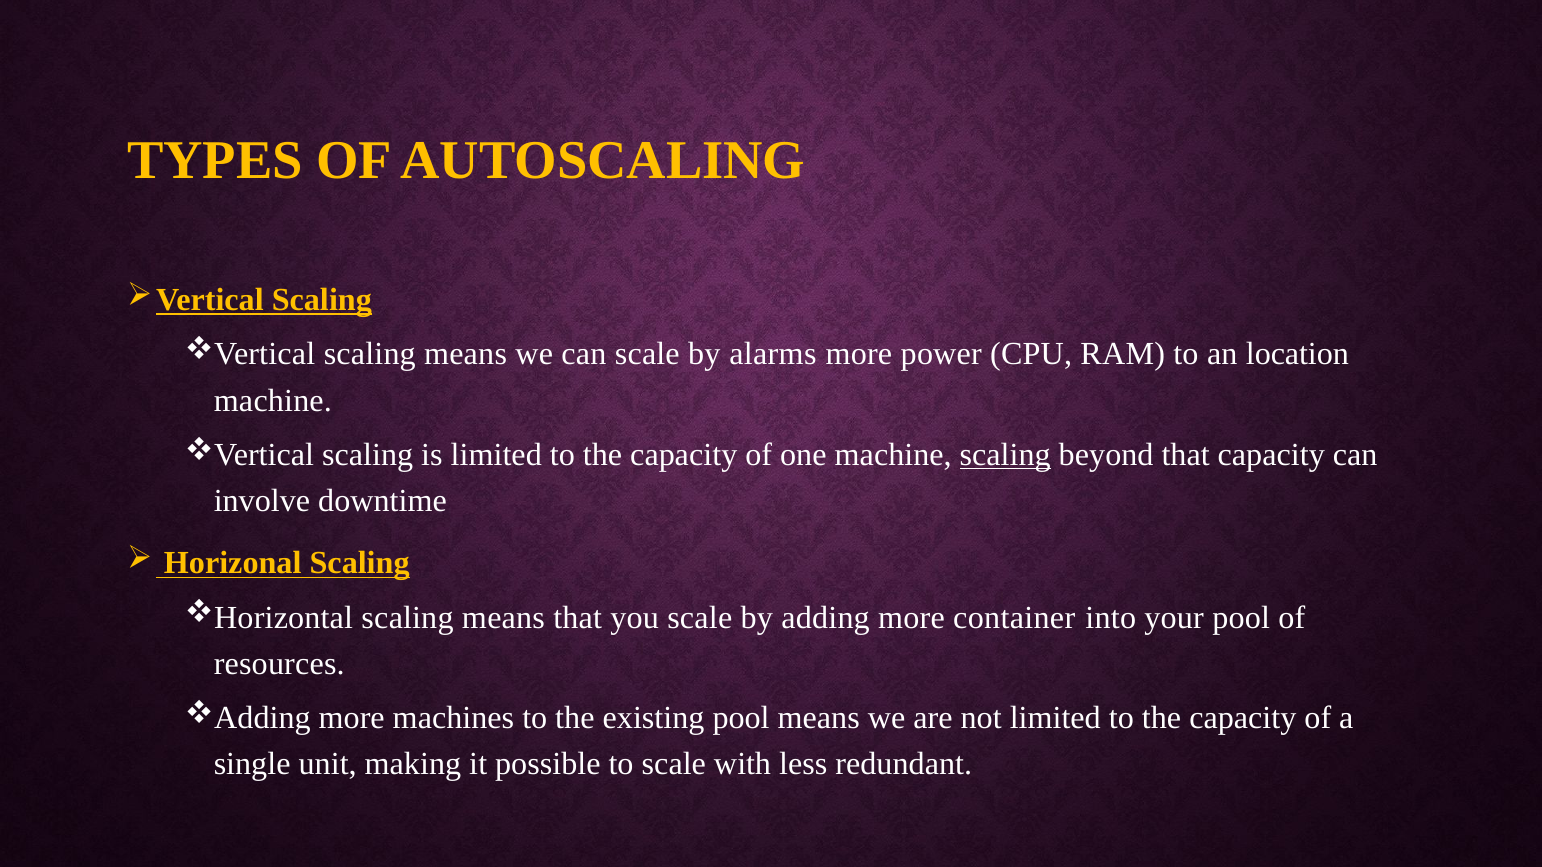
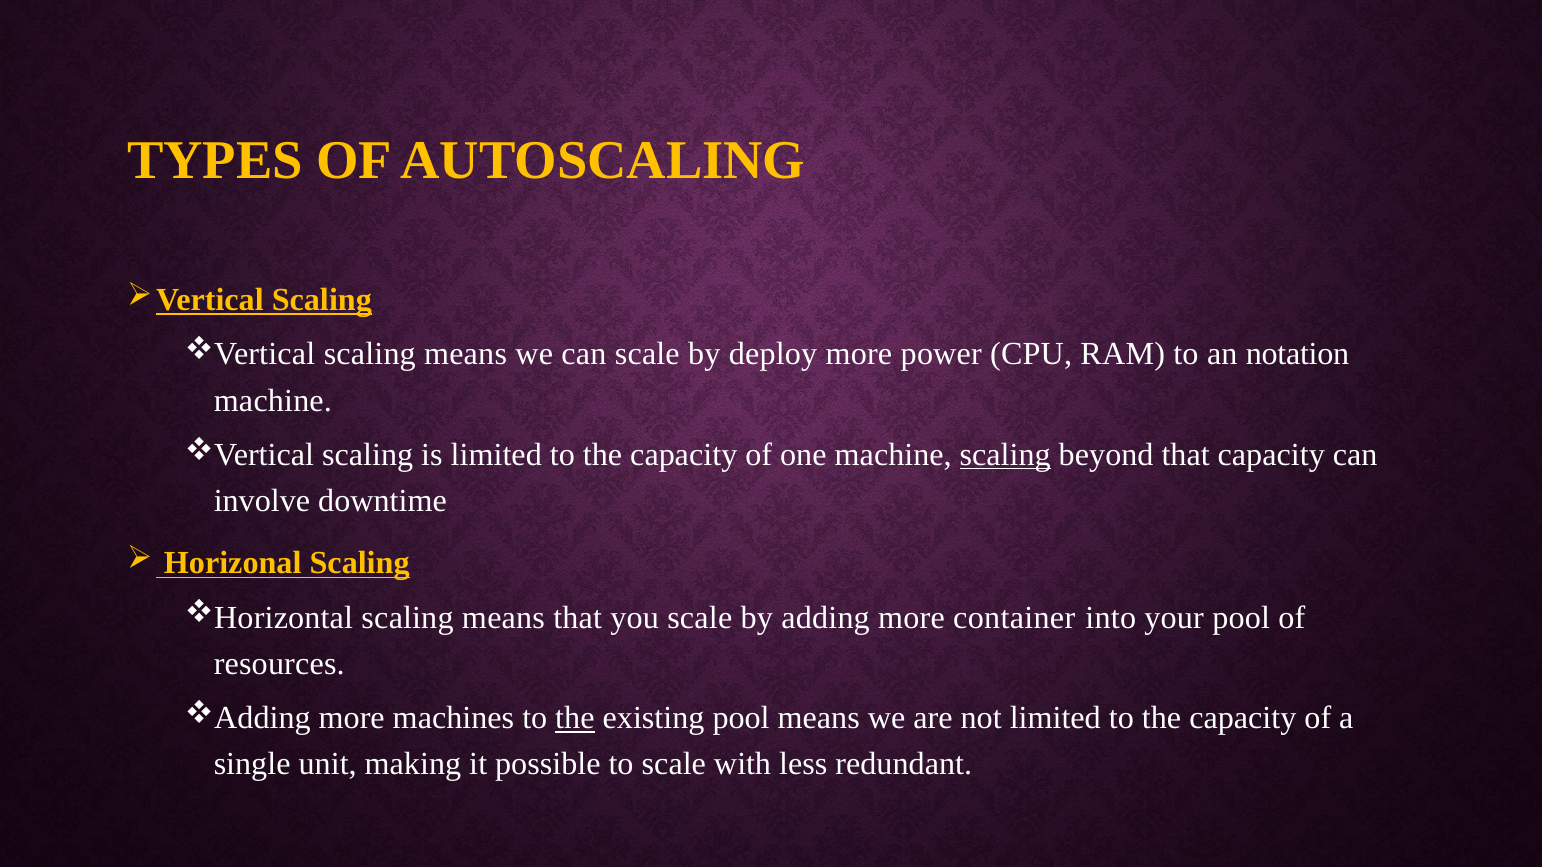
alarms: alarms -> deploy
location: location -> notation
the at (575, 718) underline: none -> present
